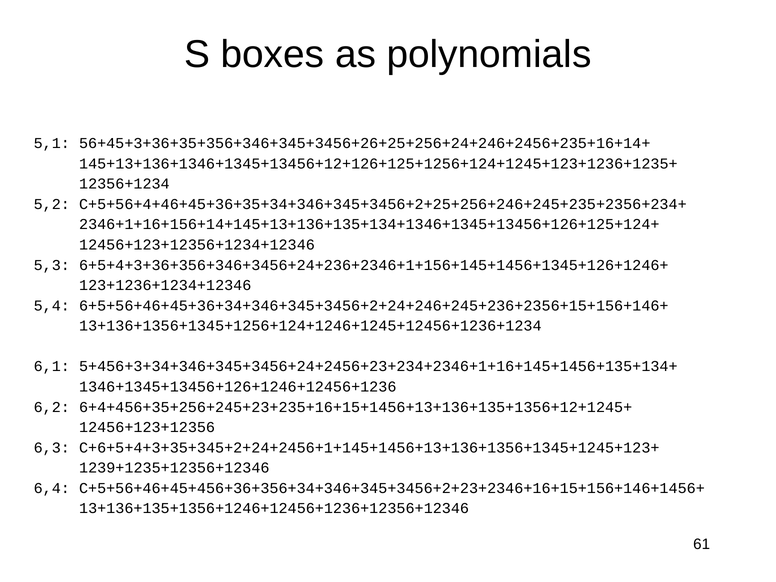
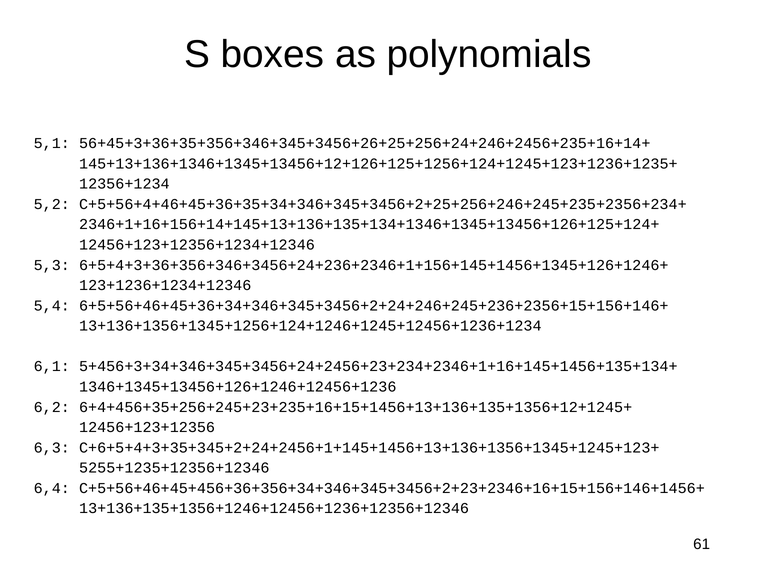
1239+1235+12356+12346: 1239+1235+12356+12346 -> 5255+1235+12356+12346
